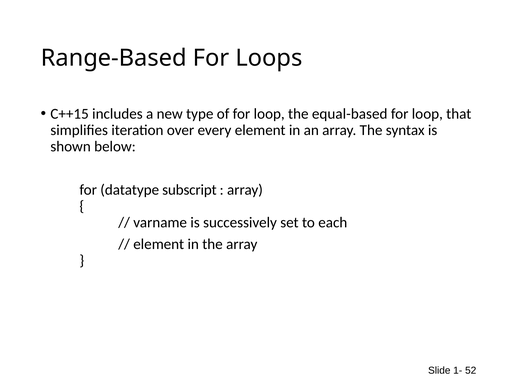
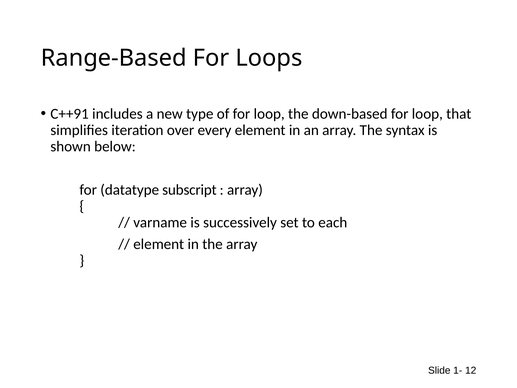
C++15: C++15 -> C++91
equal-based: equal-based -> down-based
52: 52 -> 12
